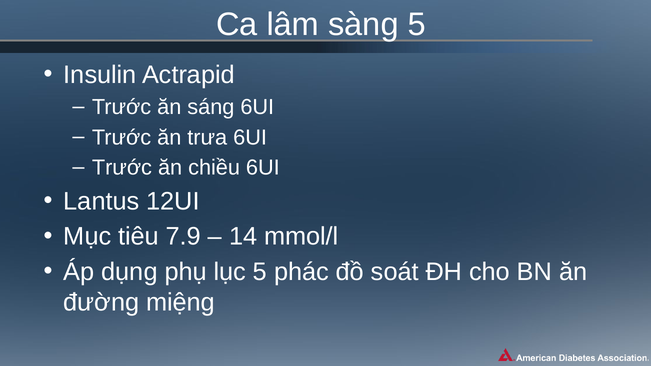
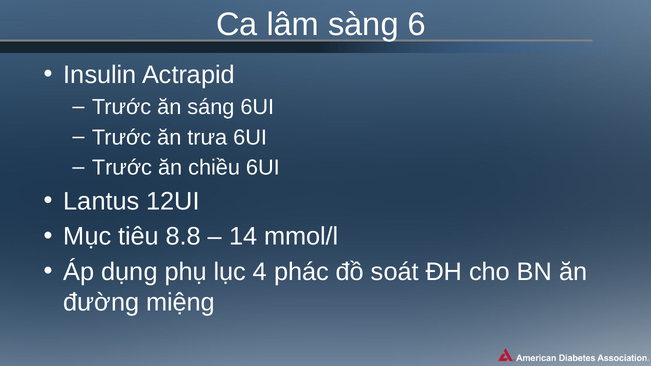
sàng 5: 5 -> 6
7.9: 7.9 -> 8.8
lục 5: 5 -> 4
